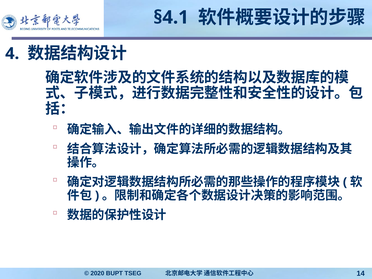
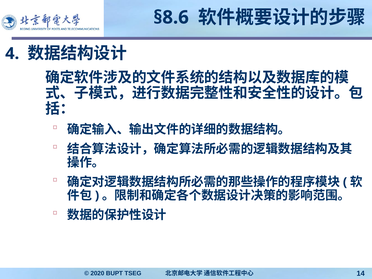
§4.1: §4.1 -> §8.6
